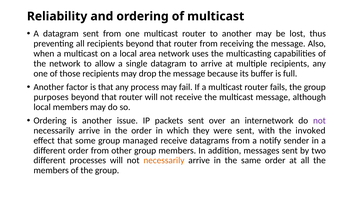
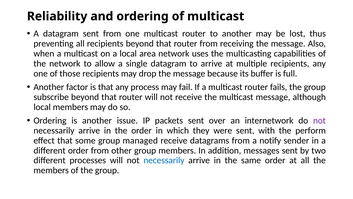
purposes: purposes -> subscribe
invoked: invoked -> perform
necessarily at (164, 160) colour: orange -> blue
